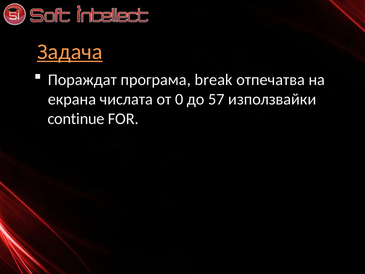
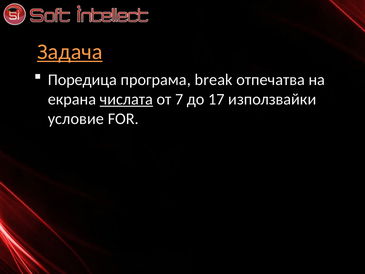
Пораждат: Пораждат -> Поредица
числата underline: none -> present
0: 0 -> 7
57: 57 -> 17
continue: continue -> условие
